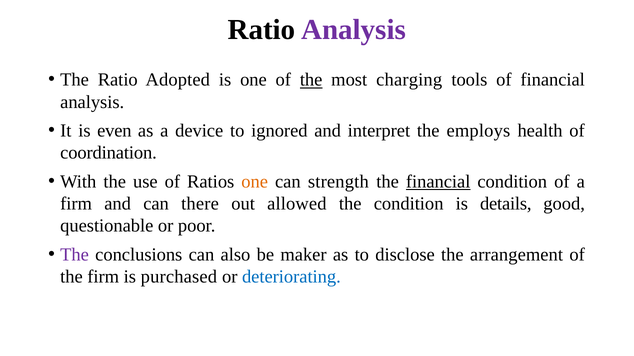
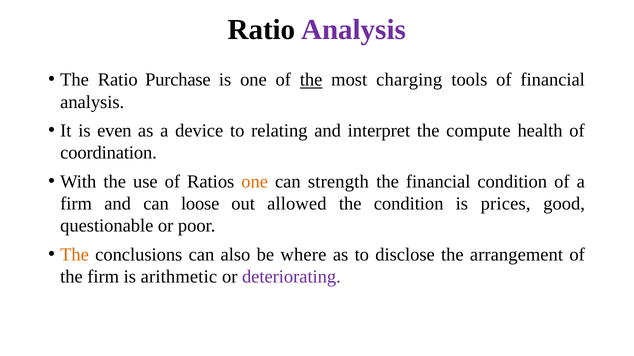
Adopted: Adopted -> Purchase
ignored: ignored -> relating
employs: employs -> compute
financial at (438, 182) underline: present -> none
there: there -> loose
details: details -> prices
The at (75, 255) colour: purple -> orange
maker: maker -> where
purchased: purchased -> arithmetic
deteriorating colour: blue -> purple
